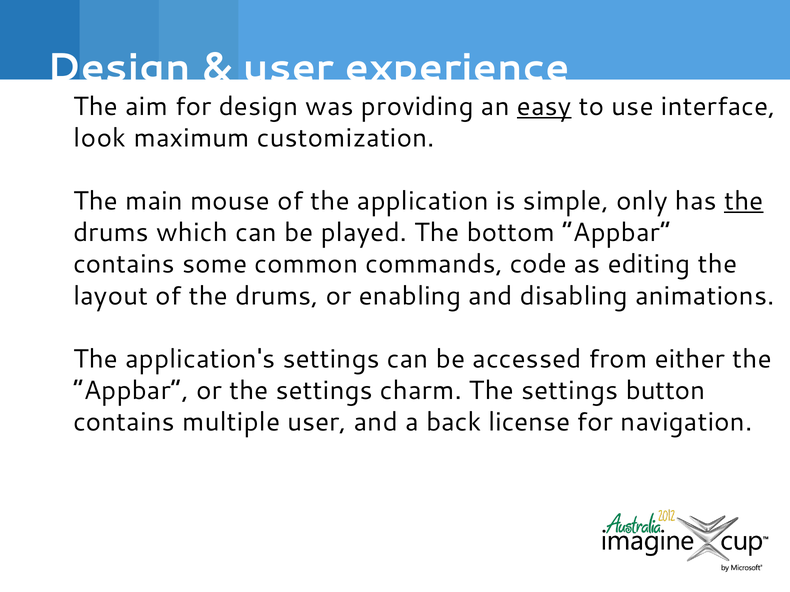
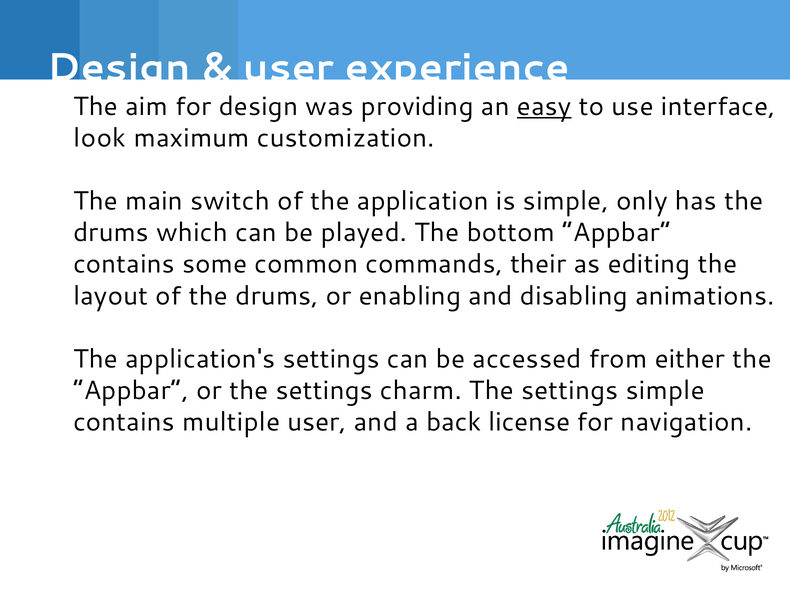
mouse: mouse -> switch
the at (744, 201) underline: present -> none
code: code -> their
settings button: button -> simple
